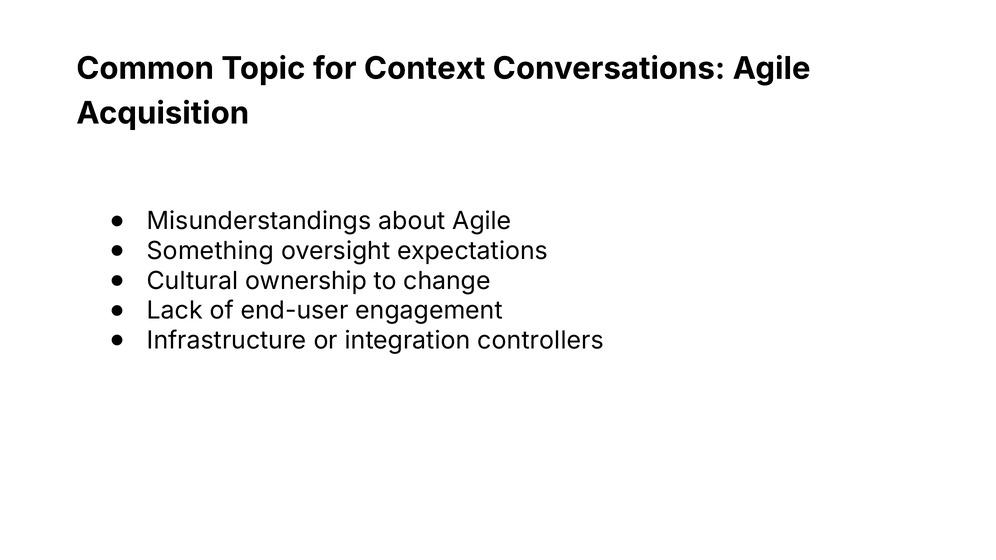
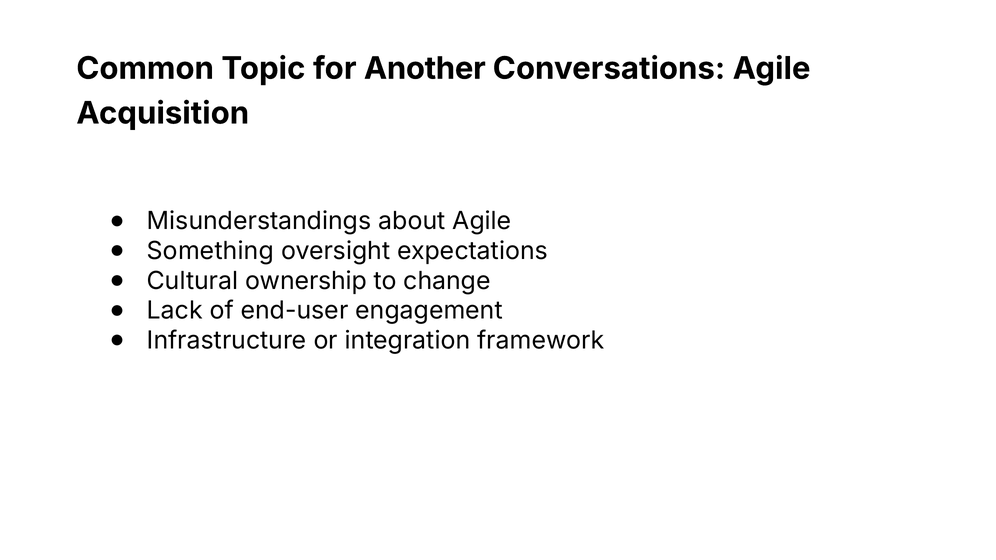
Context: Context -> Another
controllers: controllers -> framework
